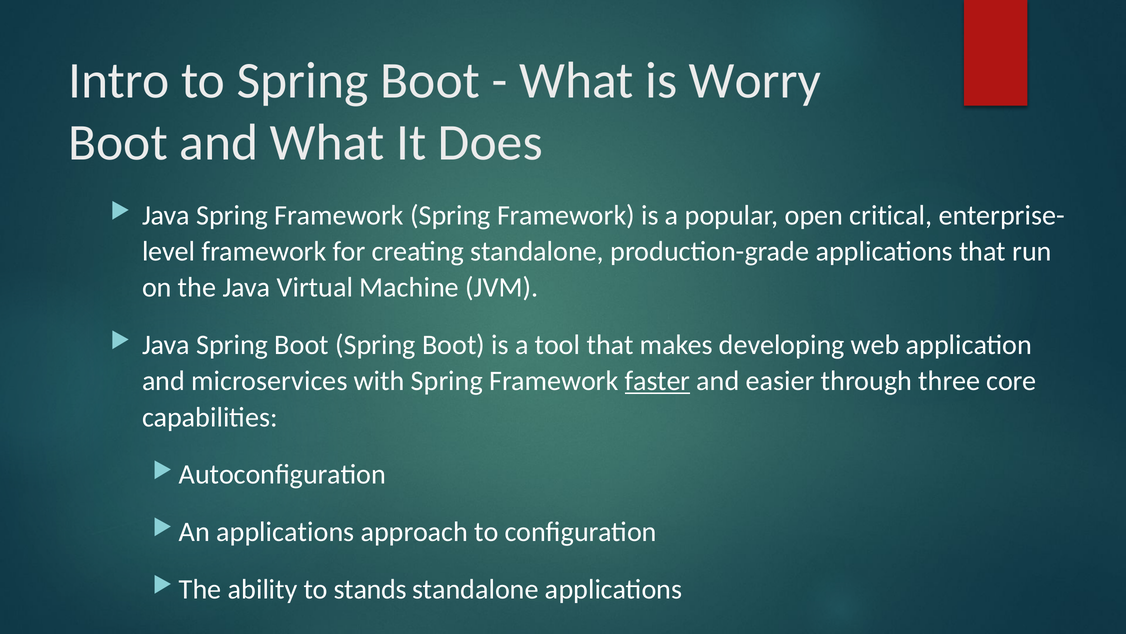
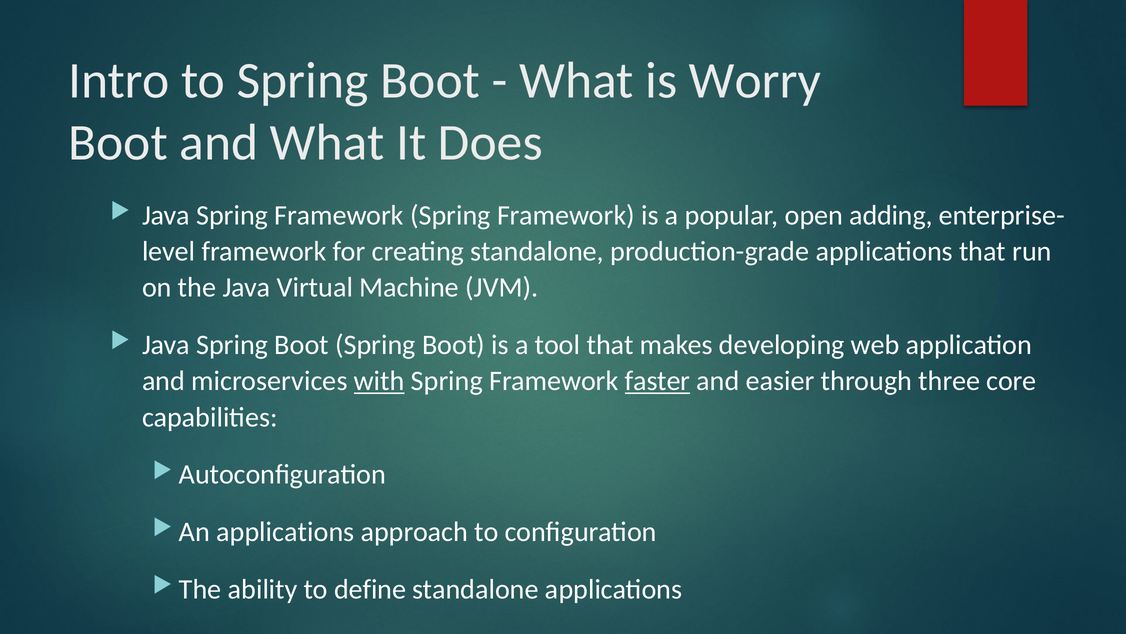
critical: critical -> adding
with underline: none -> present
stands: stands -> define
